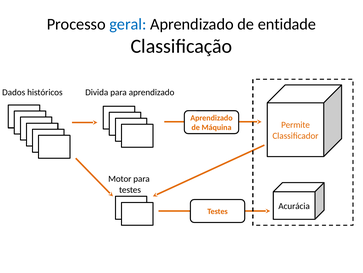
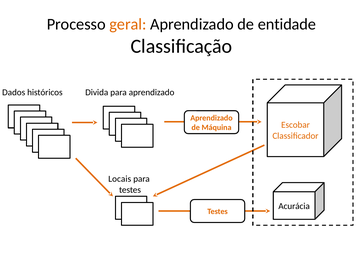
geral colour: blue -> orange
Permite: Permite -> Escobar
Motor: Motor -> Locais
